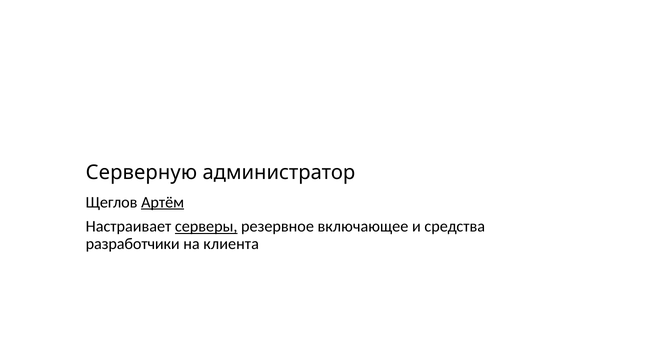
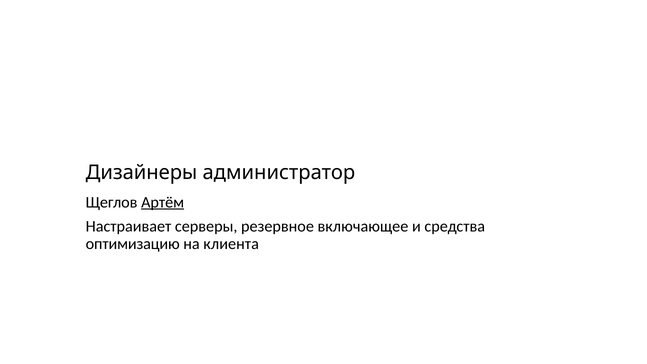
Серверную: Серверную -> Дизайнеры
серверы underline: present -> none
разработчики: разработчики -> оптимизацию
